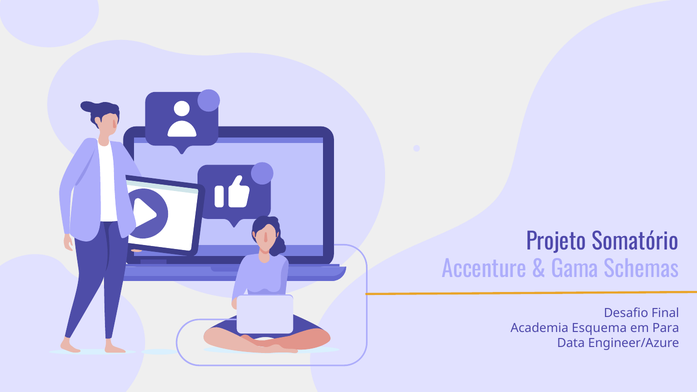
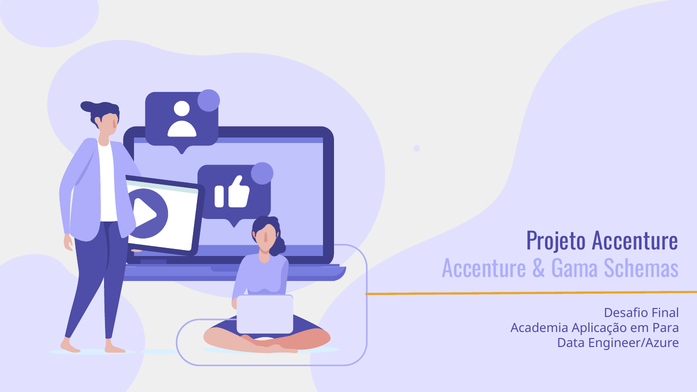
Projeto Somatório: Somatório -> Accenture
Esquema: Esquema -> Aplicação
